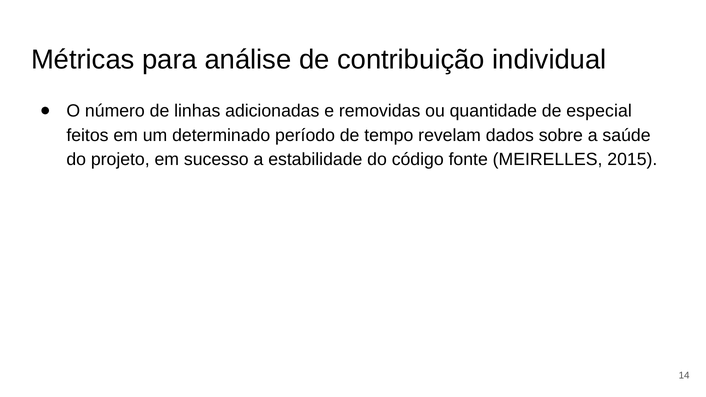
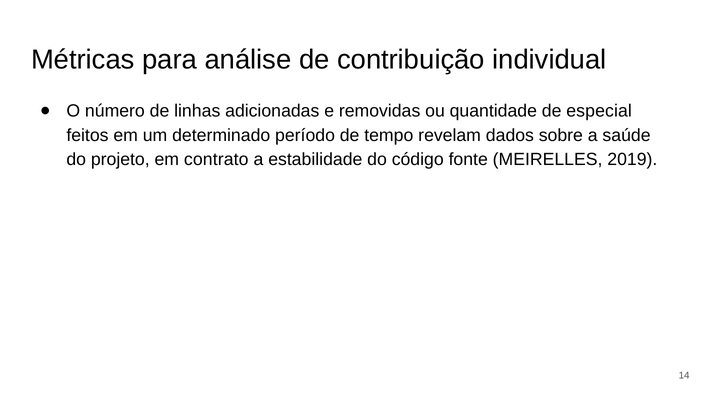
sucesso: sucesso -> contrato
2015: 2015 -> 2019
